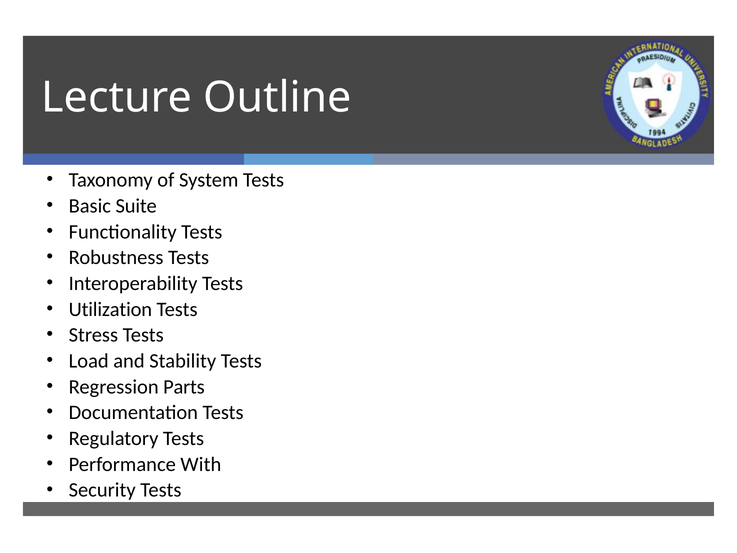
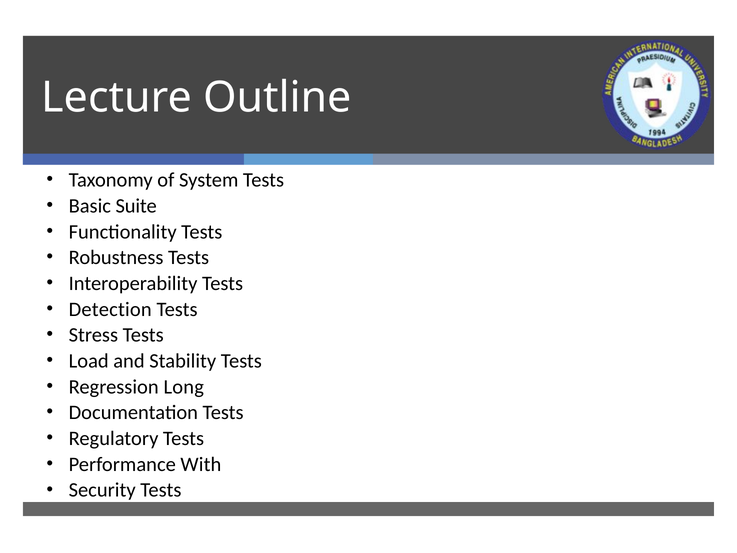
Utilization: Utilization -> Detection
Parts: Parts -> Long
